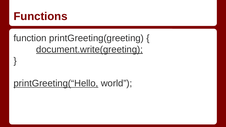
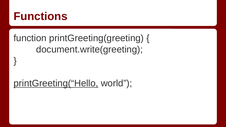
document.write(greeting underline: present -> none
